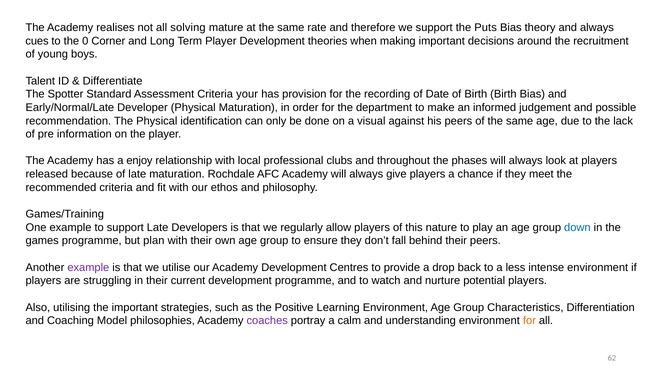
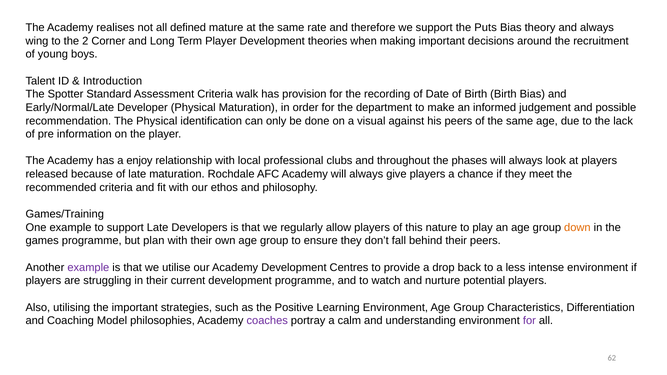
solving: solving -> defined
cues: cues -> wing
0: 0 -> 2
Differentiate: Differentiate -> Introduction
your: your -> walk
down colour: blue -> orange
for at (529, 321) colour: orange -> purple
